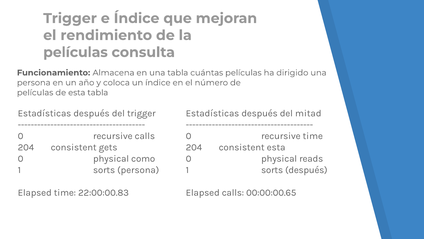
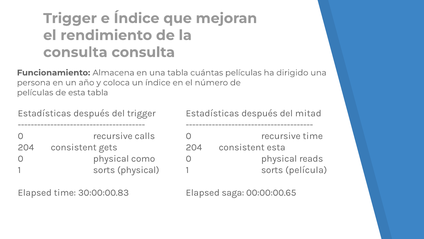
películas at (75, 52): películas -> consulta
sorts persona: persona -> physical
sorts después: después -> película
22:00:00.83: 22:00:00.83 -> 30:00:00.83
Elapsed calls: calls -> saga
